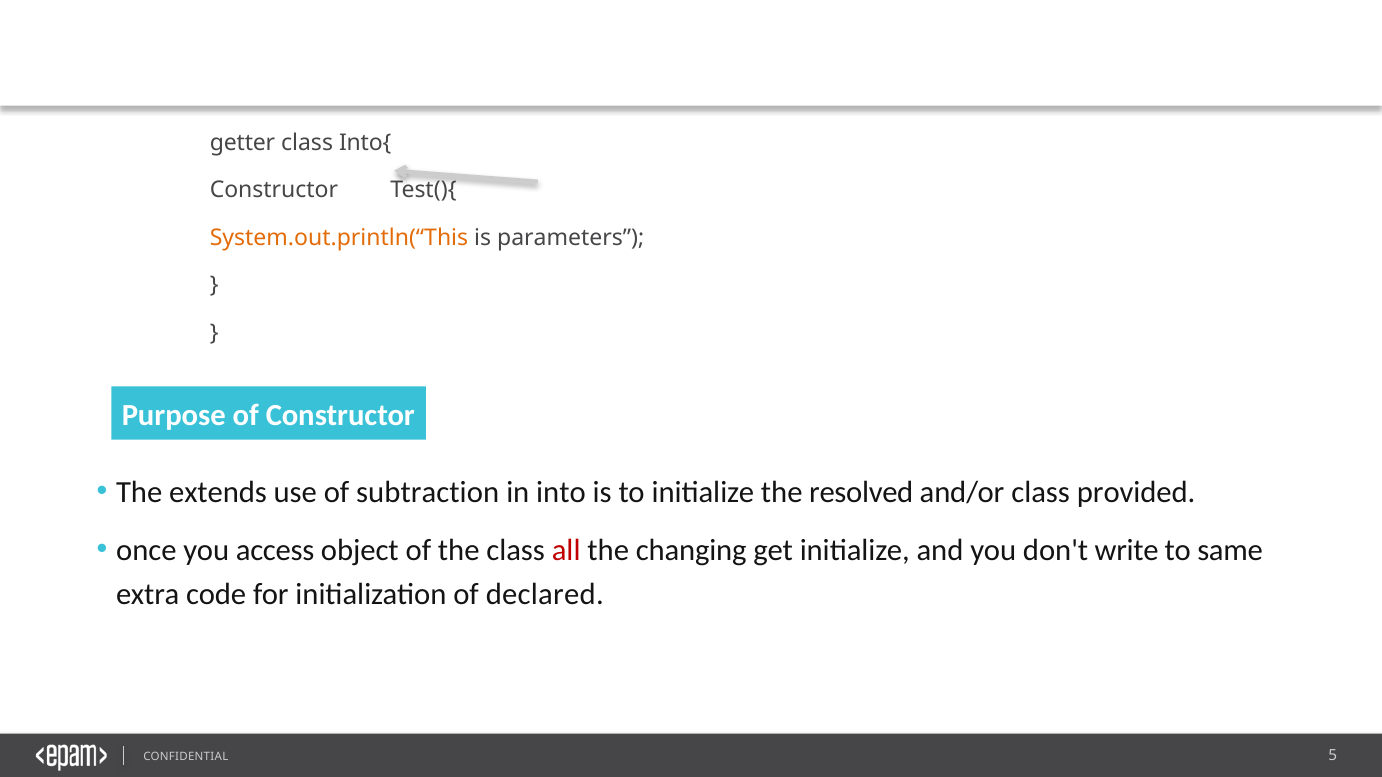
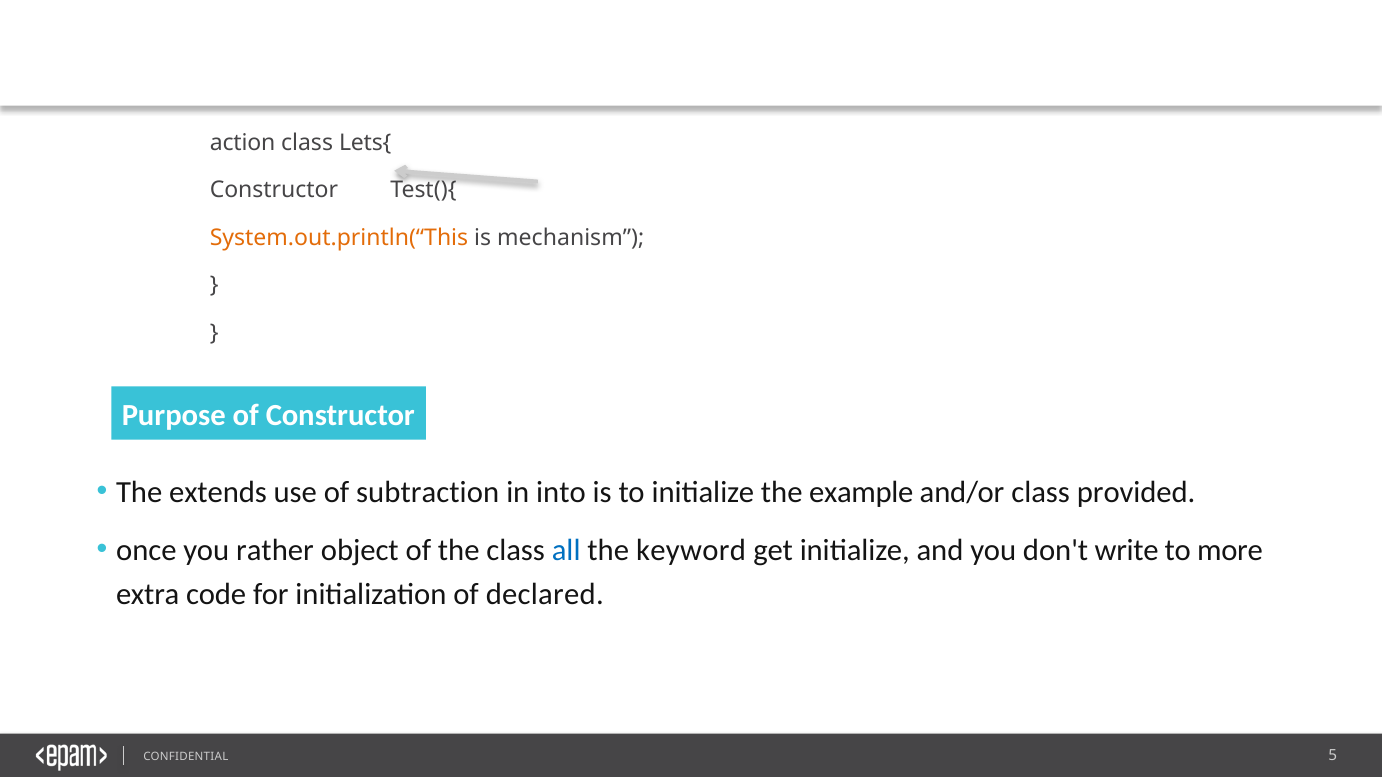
getter: getter -> action
Into{: Into{ -> Lets{
parameters: parameters -> mechanism
resolved: resolved -> example
access: access -> rather
all colour: red -> blue
changing: changing -> keyword
same: same -> more
